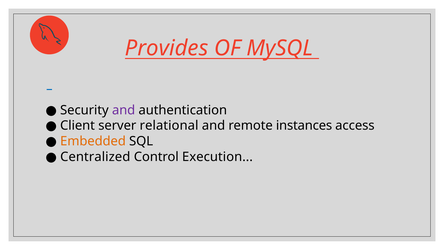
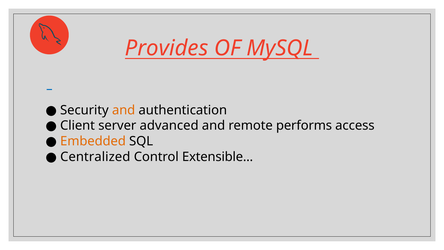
and at (124, 110) colour: purple -> orange
relational: relational -> advanced
instances: instances -> performs
Execution: Execution -> Extensible
